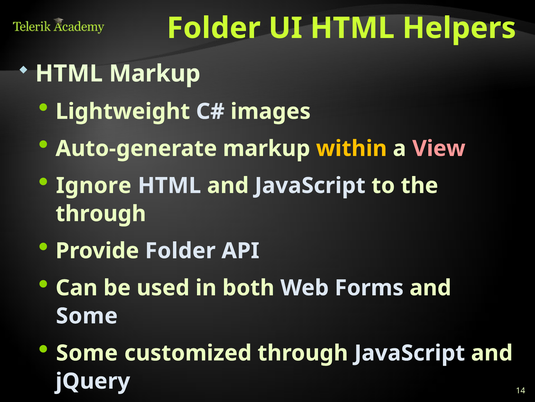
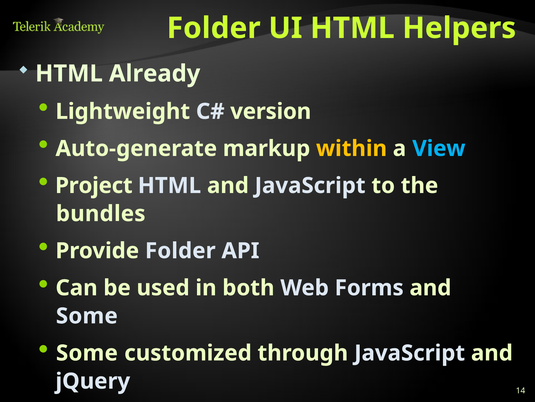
HTML Markup: Markup -> Already
images: images -> version
View colour: pink -> light blue
Ignore: Ignore -> Project
through at (101, 213): through -> bundles
